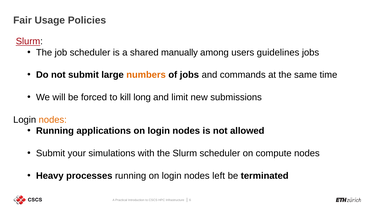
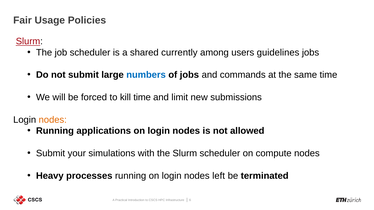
manually: manually -> currently
numbers colour: orange -> blue
kill long: long -> time
